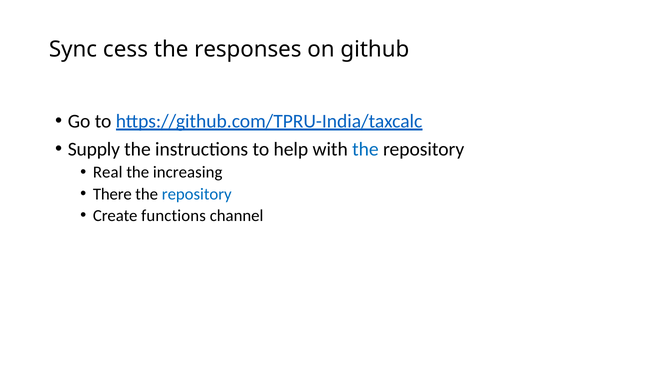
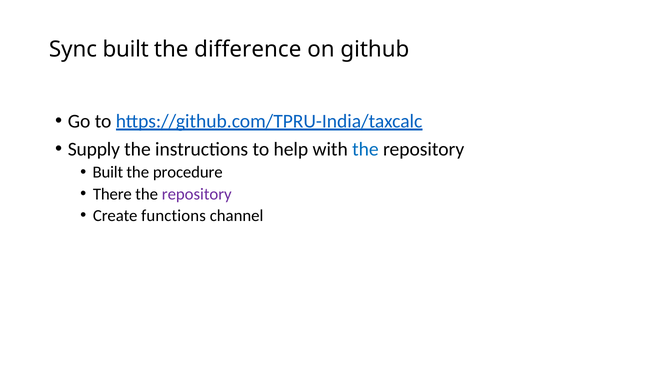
Sync cess: cess -> built
responses: responses -> difference
Real at (108, 172): Real -> Built
increasing: increasing -> procedure
repository at (197, 194) colour: blue -> purple
